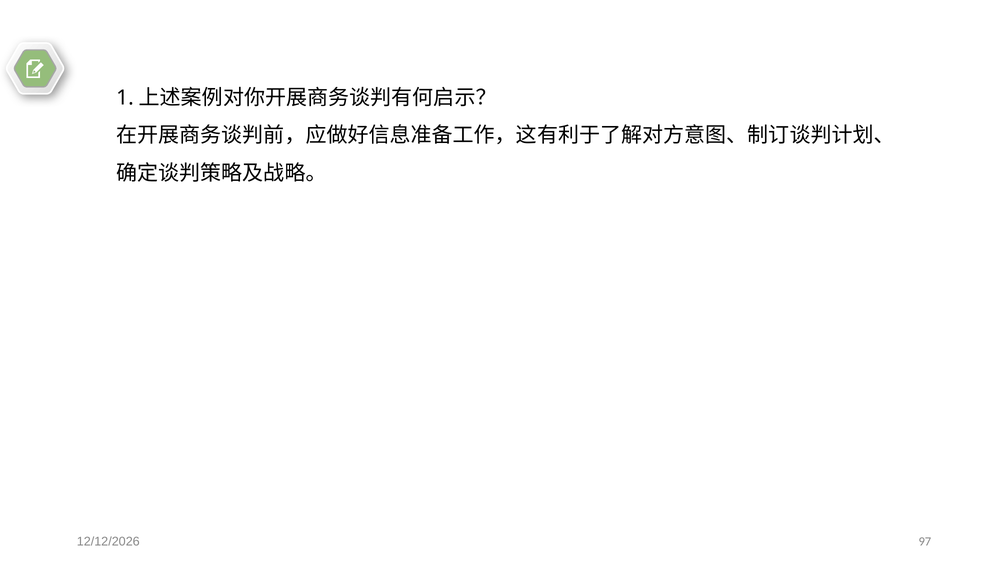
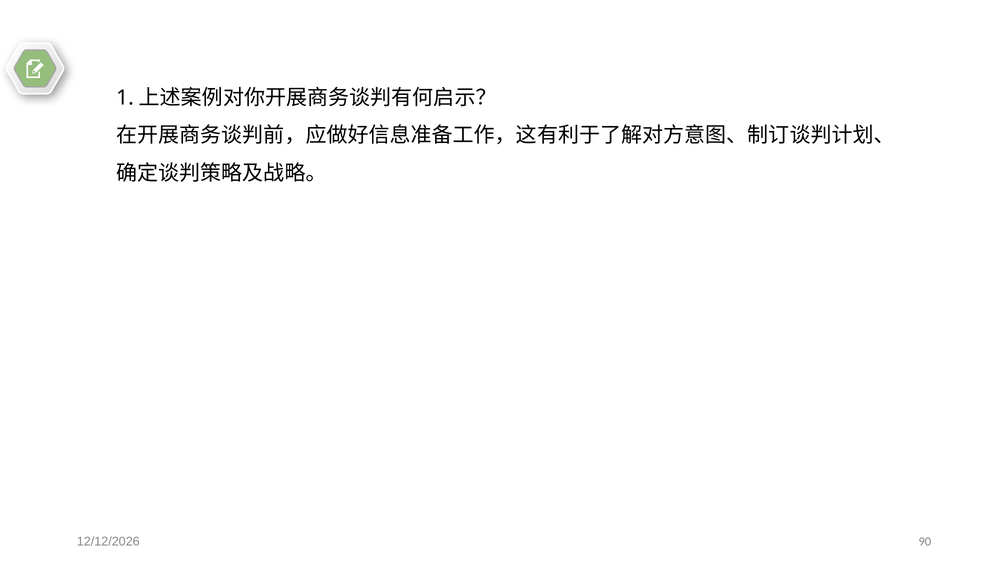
97: 97 -> 90
